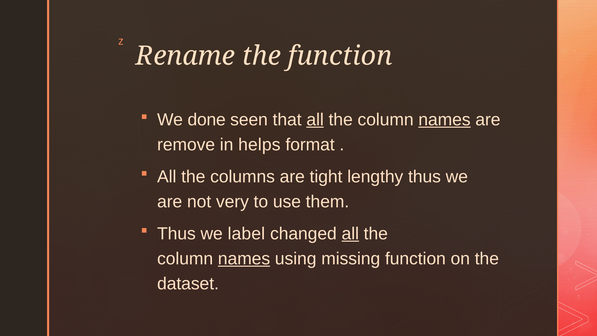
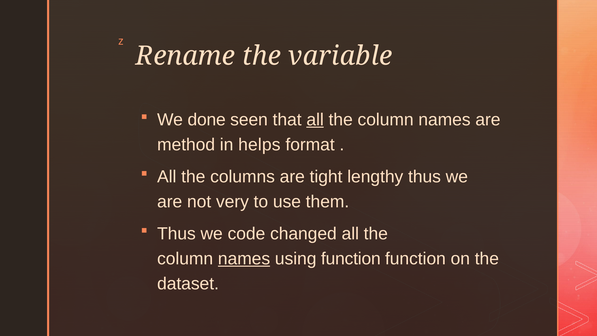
the function: function -> variable
names at (444, 120) underline: present -> none
remove: remove -> method
label: label -> code
all at (350, 233) underline: present -> none
using missing: missing -> function
